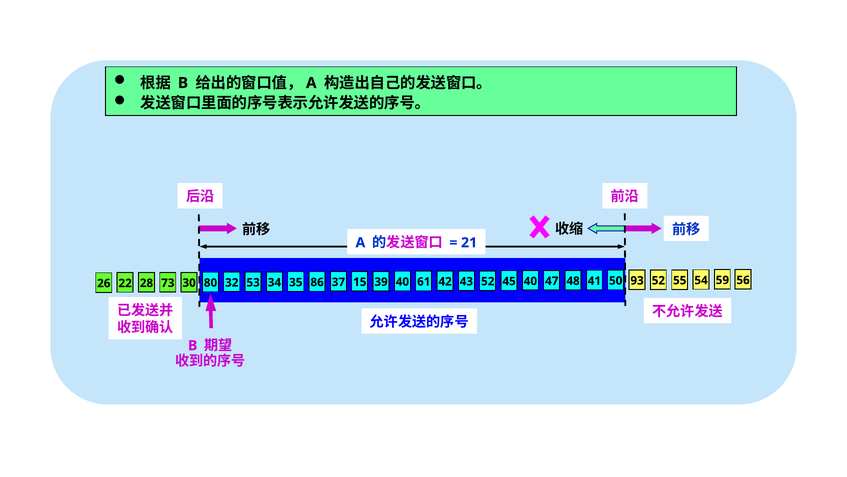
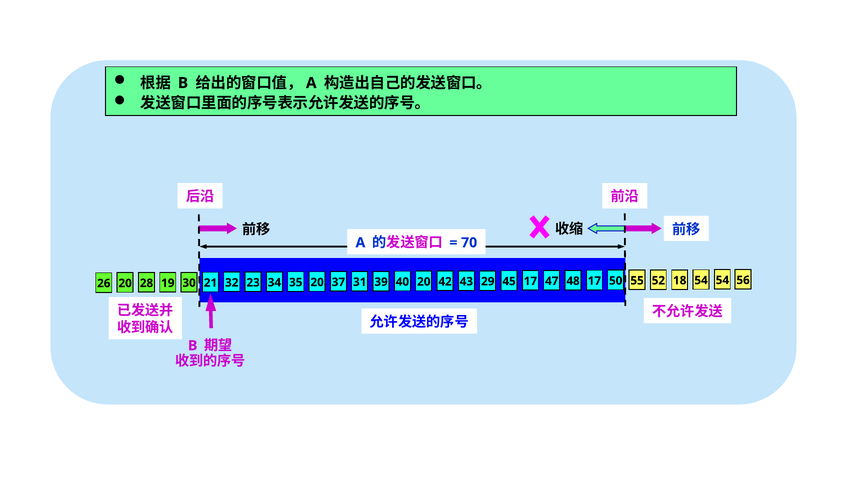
21: 21 -> 70
26 22: 22 -> 20
73: 73 -> 19
80: 80 -> 21
53: 53 -> 23
35 86: 86 -> 20
15: 15 -> 31
40 61: 61 -> 20
43 52: 52 -> 29
45 40: 40 -> 17
48 41: 41 -> 17
93: 93 -> 55
55: 55 -> 18
54 59: 59 -> 54
